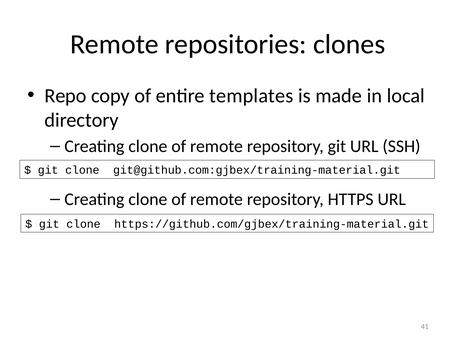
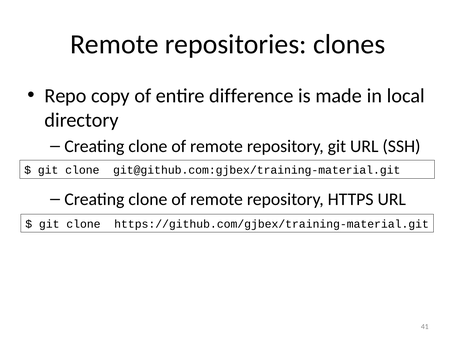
templates: templates -> difference
